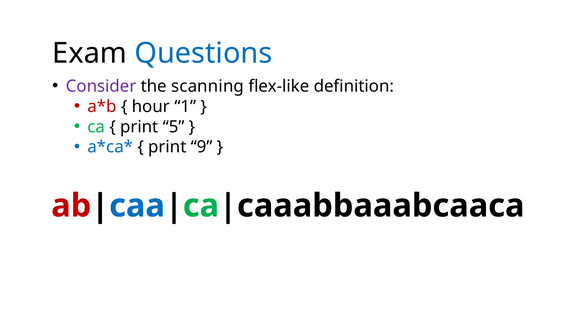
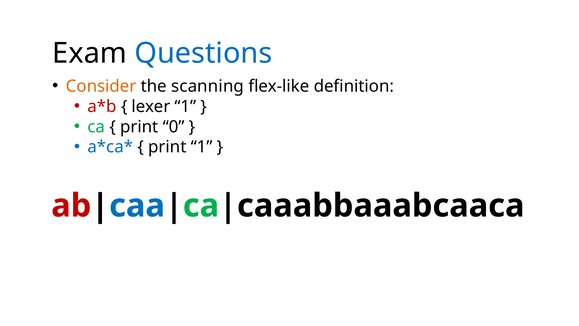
Consider colour: purple -> orange
hour: hour -> lexer
5: 5 -> 0
print 9: 9 -> 1
